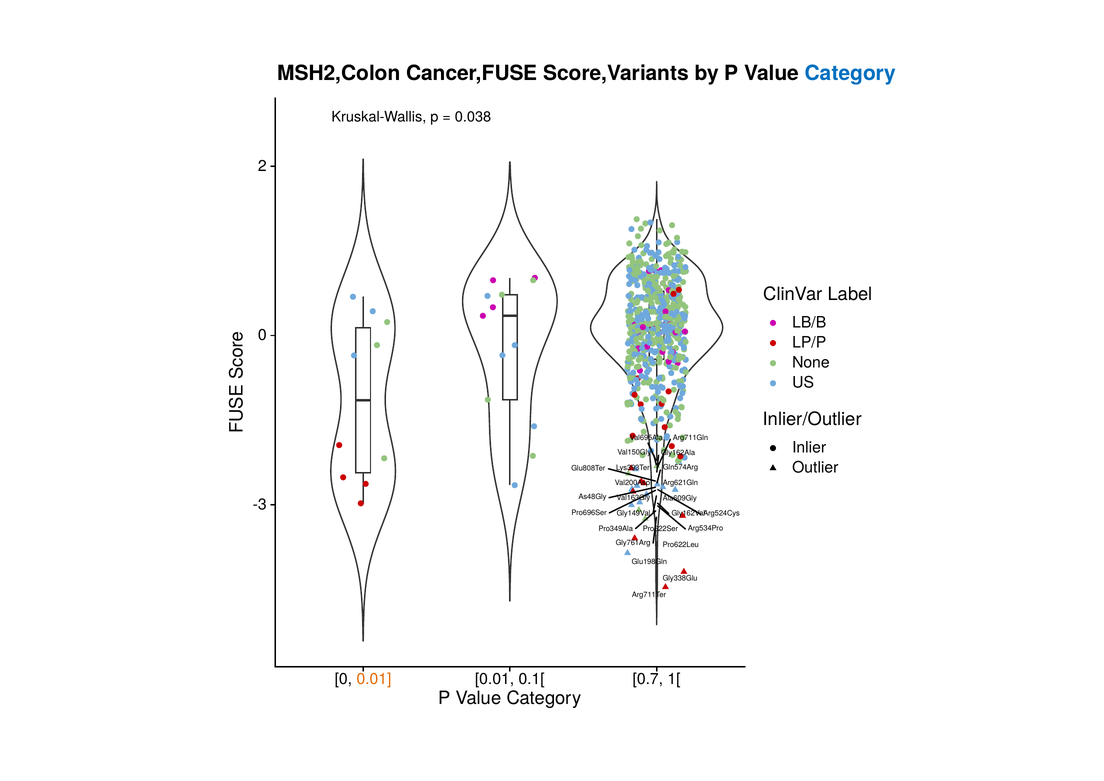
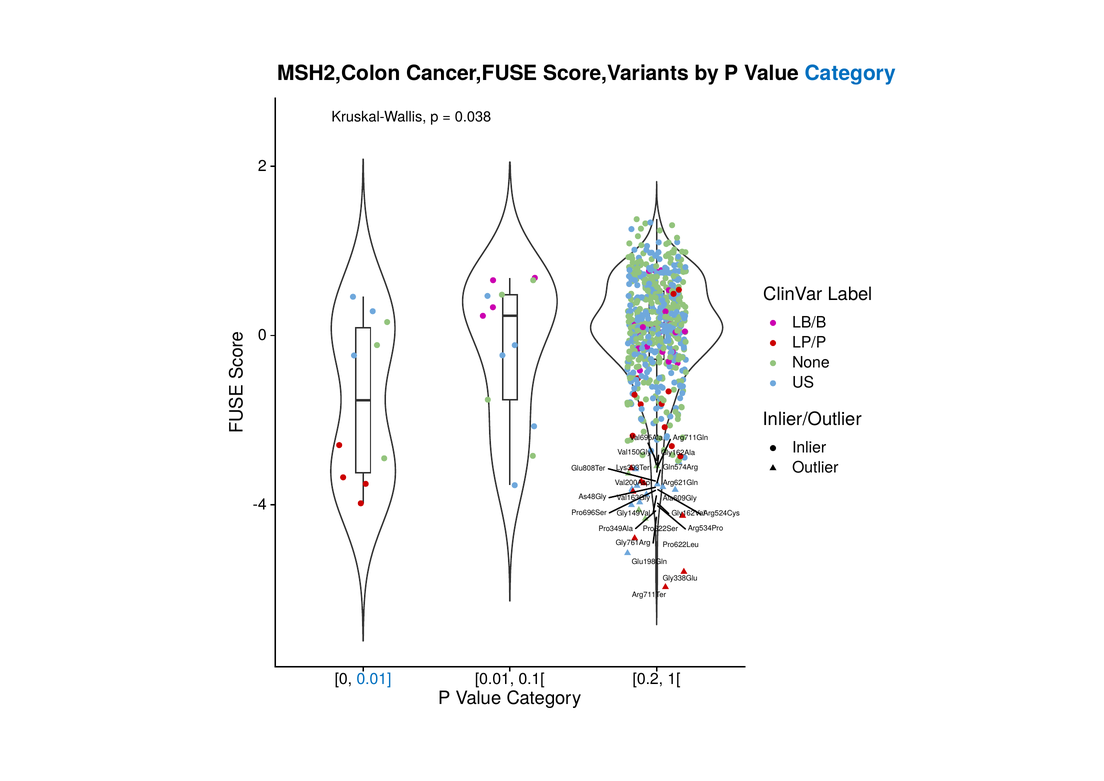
-3: -3 -> -4
0.01 at (374, 678) colour: orange -> blue
0.7: 0.7 -> 0.2
